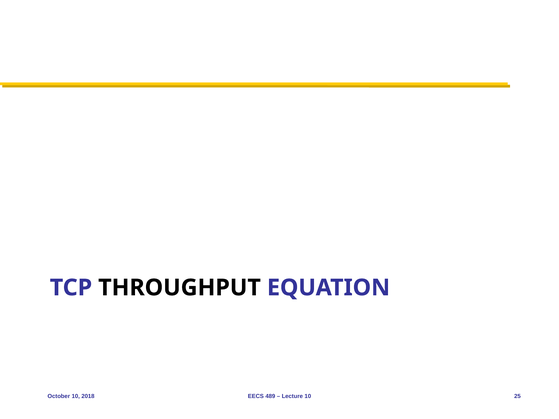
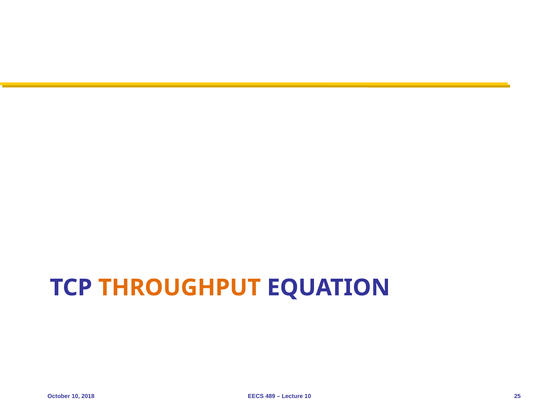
THROUGHPUT colour: black -> orange
